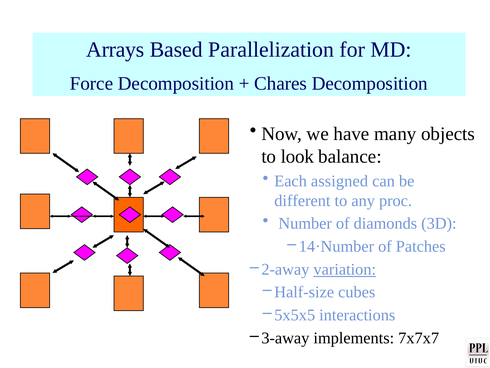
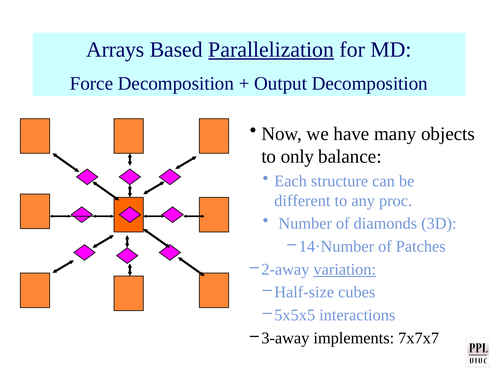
Parallelization underline: none -> present
Chares: Chares -> Output
look: look -> only
assigned: assigned -> structure
